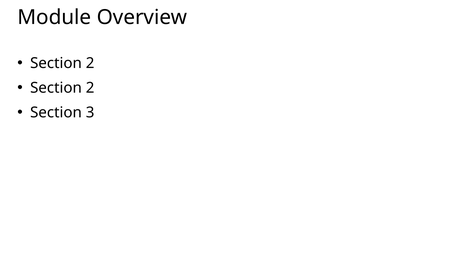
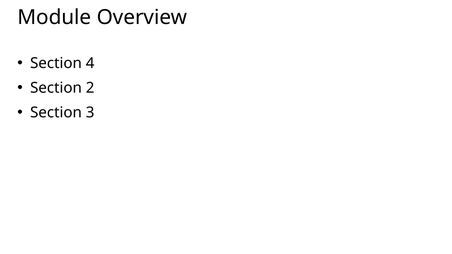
2 at (90, 63): 2 -> 4
